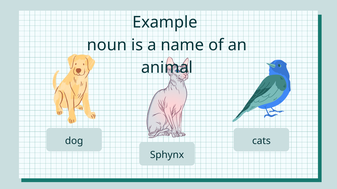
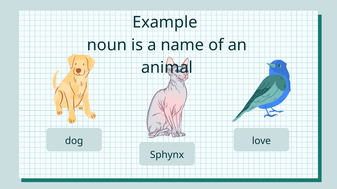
cats: cats -> love
